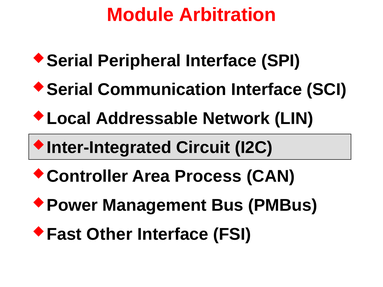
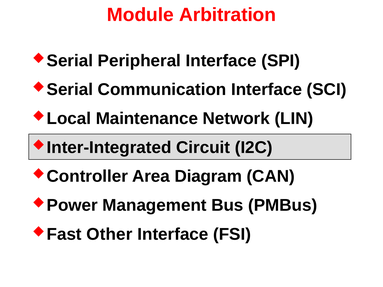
Addressable: Addressable -> Maintenance
Process: Process -> Diagram
